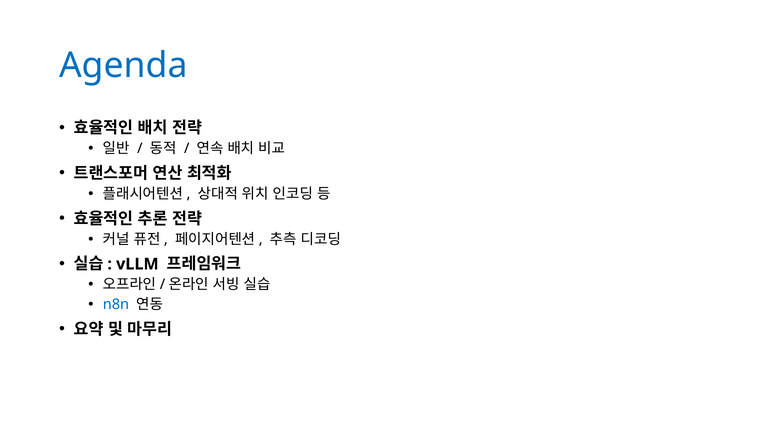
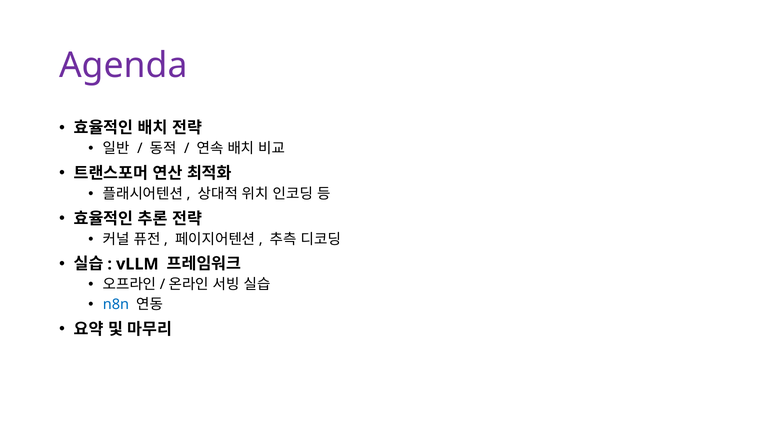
Agenda colour: blue -> purple
